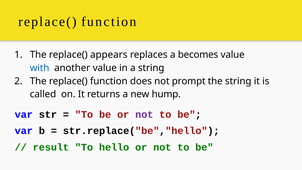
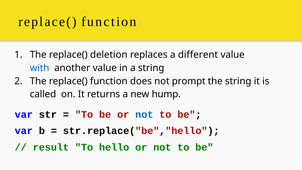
appears: appears -> deletion
becomes: becomes -> different
not at (144, 115) colour: purple -> blue
